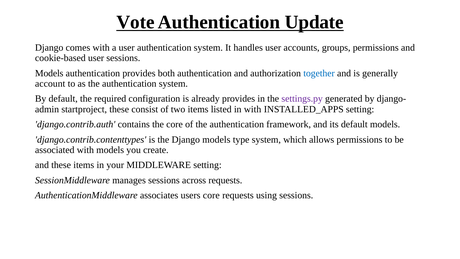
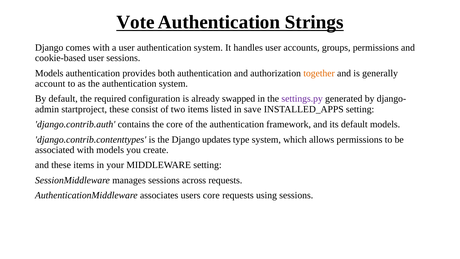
Update: Update -> Strings
together colour: blue -> orange
already provides: provides -> swapped
in with: with -> save
Django models: models -> updates
